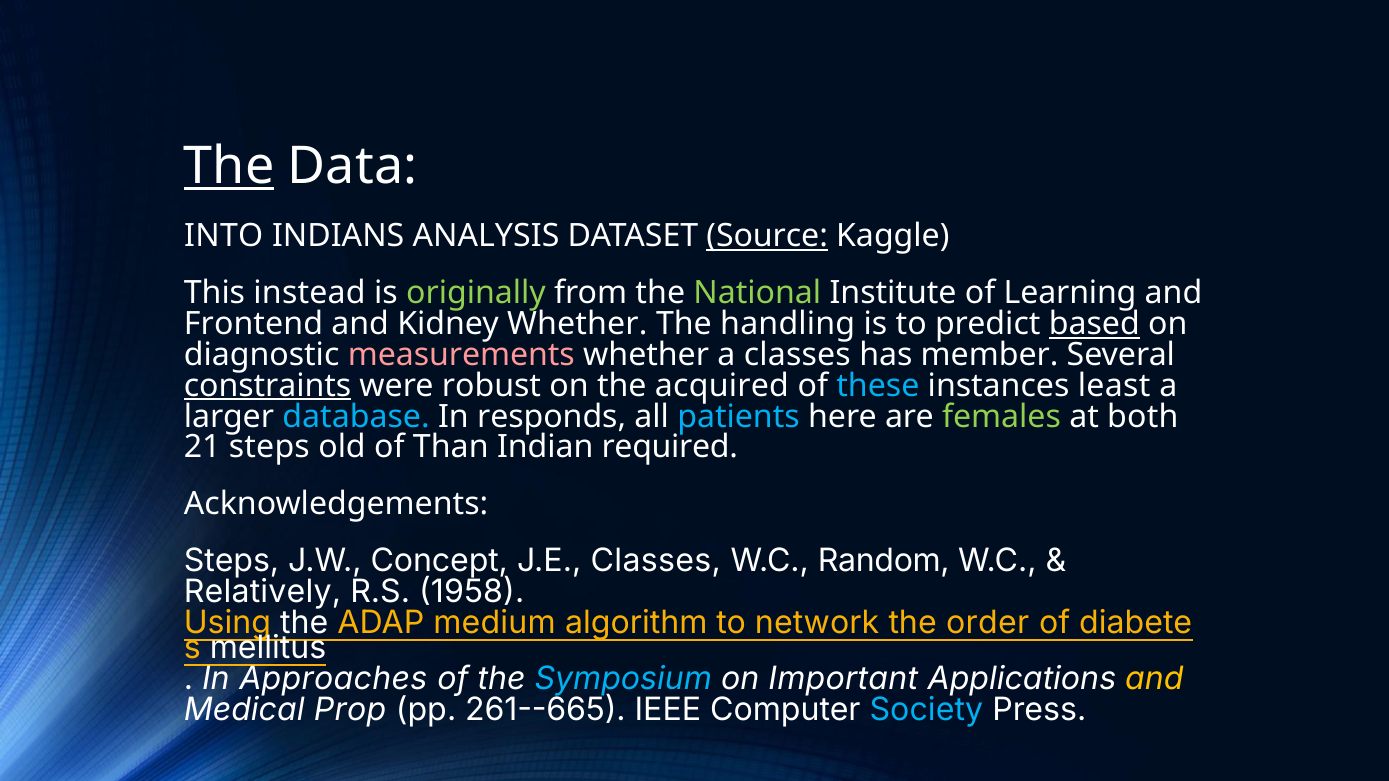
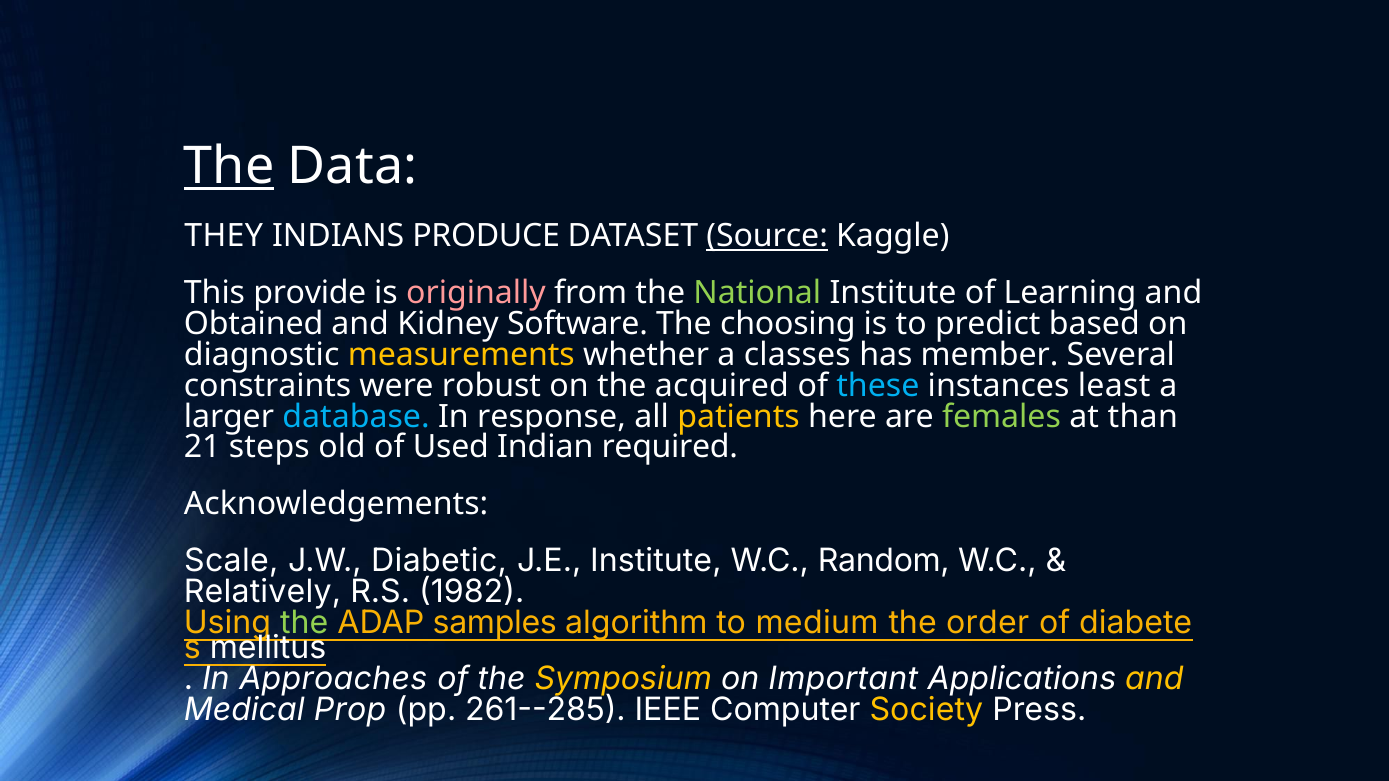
INTO: INTO -> THEY
ANALYSIS: ANALYSIS -> PRODUCE
instead: instead -> provide
originally colour: light green -> pink
Frontend: Frontend -> Obtained
Kidney Whether: Whether -> Software
handling: handling -> choosing
based underline: present -> none
measurements colour: pink -> yellow
constraints underline: present -> none
responds: responds -> response
patients colour: light blue -> yellow
both: both -> than
Than: Than -> Used
Steps at (232, 561): Steps -> Scale
Concept: Concept -> Diabetic
J.E Classes: Classes -> Institute
1958: 1958 -> 1982
the at (304, 623) colour: white -> light green
medium: medium -> samples
network: network -> medium
Symposium colour: light blue -> yellow
261--665: 261--665 -> 261--285
Society colour: light blue -> yellow
